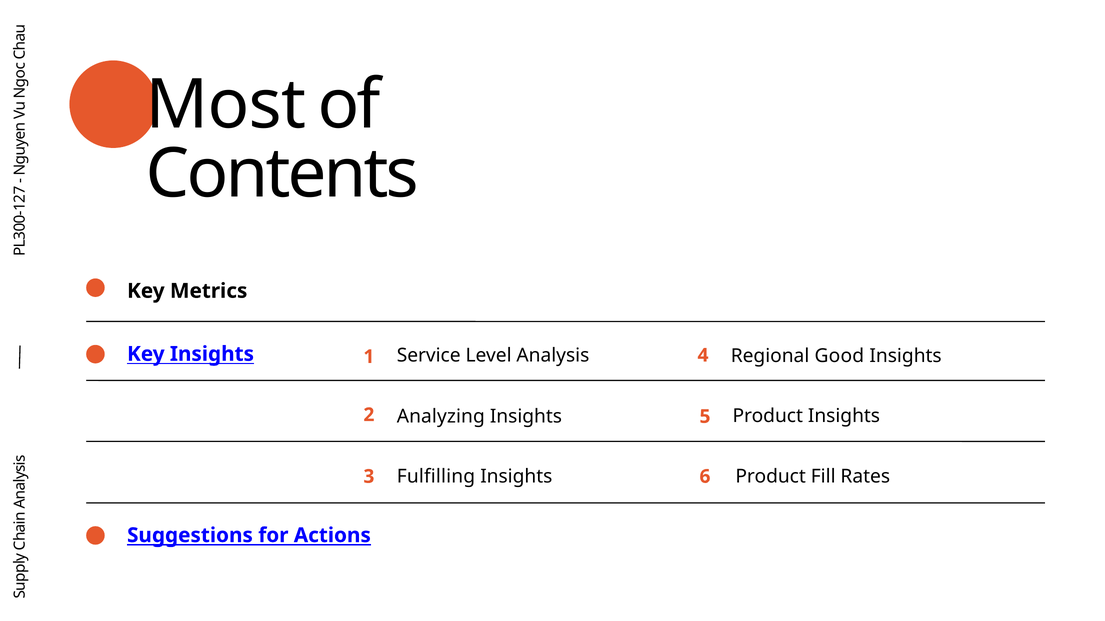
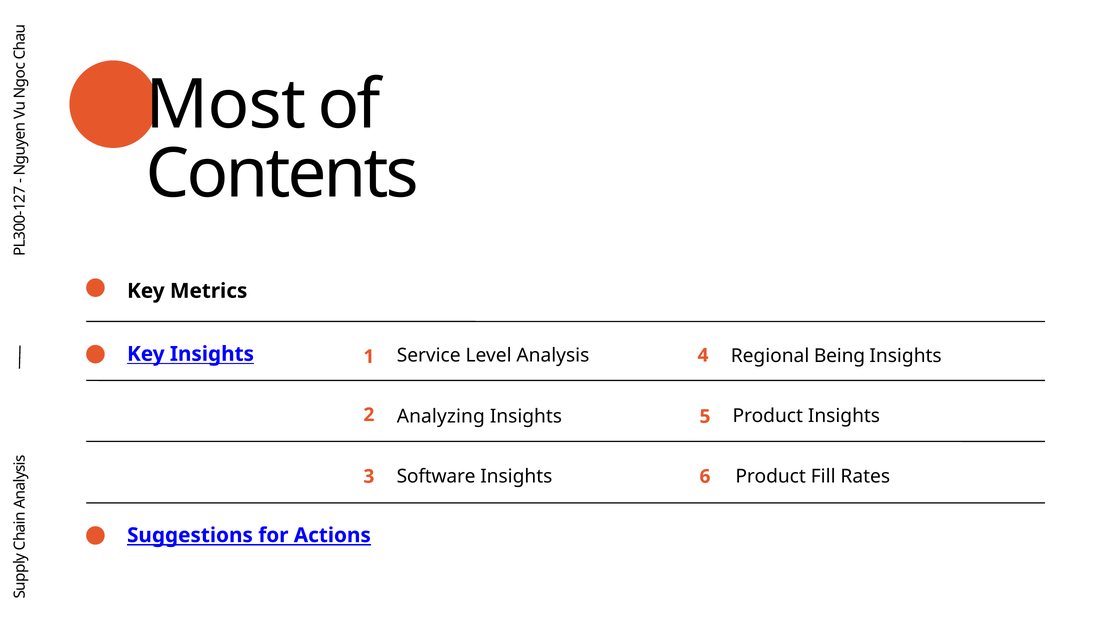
Good: Good -> Being
Fulfilling: Fulfilling -> Software
